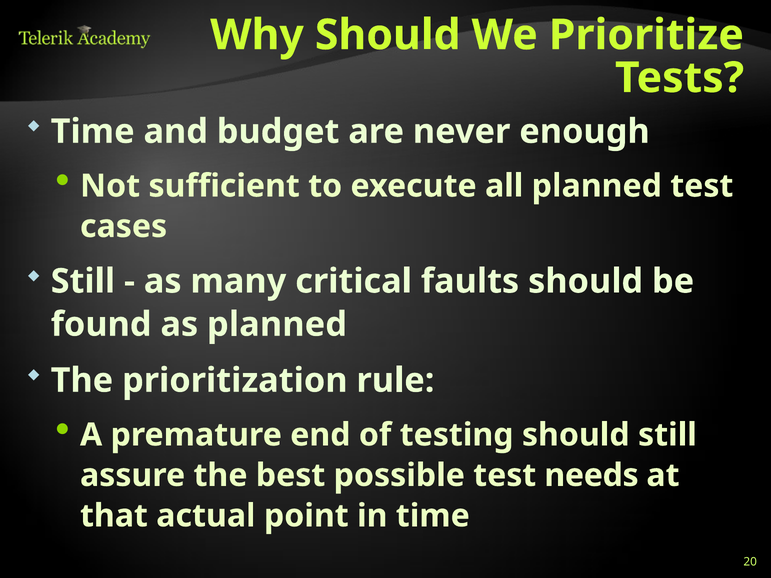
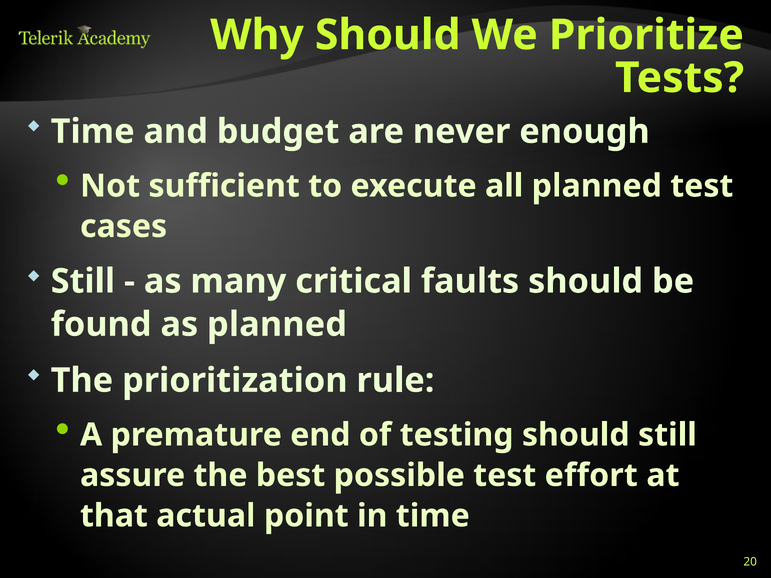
needs: needs -> effort
